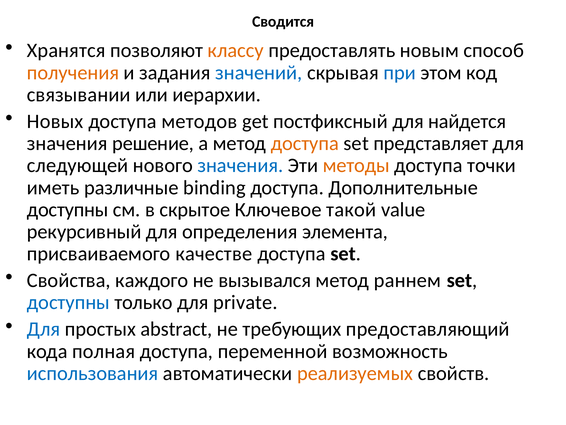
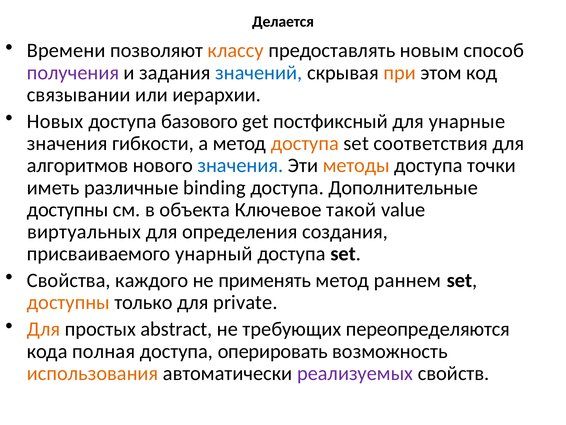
Сводится: Сводится -> Делается
Хранятся: Хранятся -> Времени
получения colour: orange -> purple
при colour: blue -> orange
методов: методов -> базового
найдется: найдется -> унарные
решение: решение -> гибкости
представляет: представляет -> соответствия
следующей: следующей -> алгоритмов
скрытое: скрытое -> объекта
рекурсивный: рекурсивный -> виртуальных
элемента: элемента -> создания
качестве: качестве -> унарный
вызывался: вызывался -> применять
доступны at (68, 302) colour: blue -> orange
Для at (44, 329) colour: blue -> orange
предоставляющий: предоставляющий -> переопределяются
переменной: переменной -> оперировать
использования colour: blue -> orange
реализуемых colour: orange -> purple
